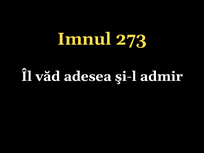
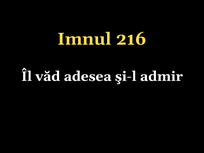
273: 273 -> 216
